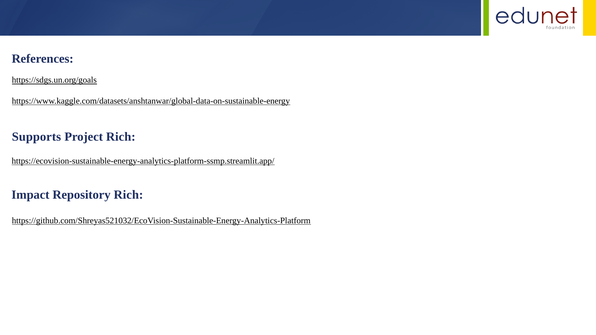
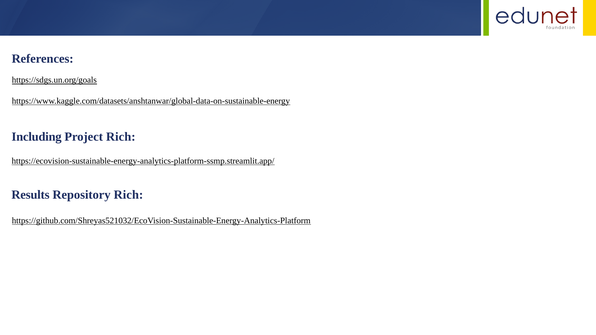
Supports: Supports -> Including
Impact: Impact -> Results
